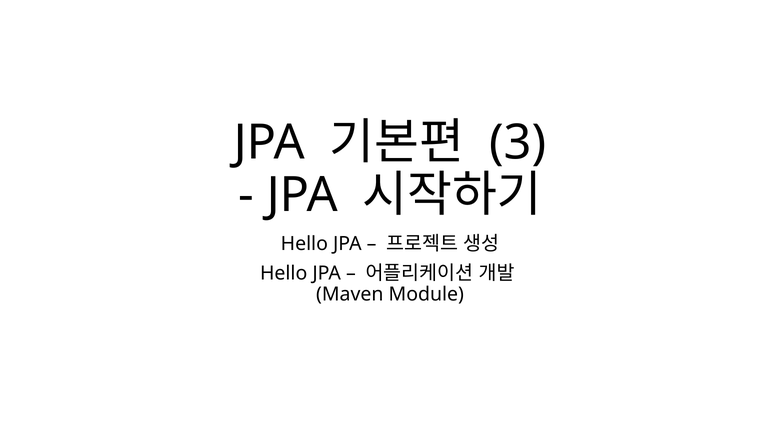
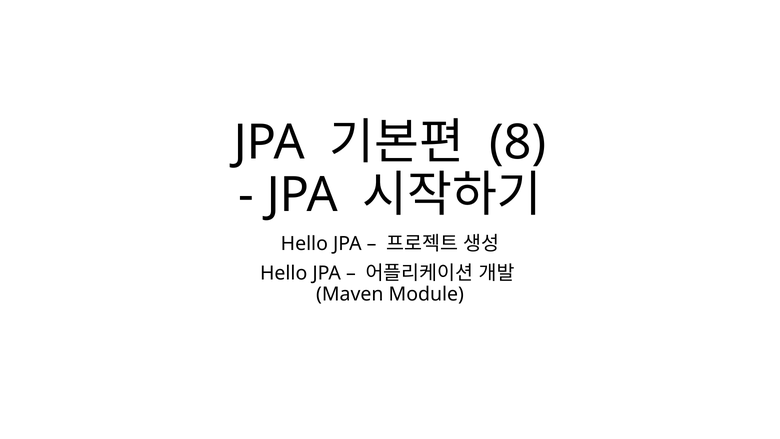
3: 3 -> 8
